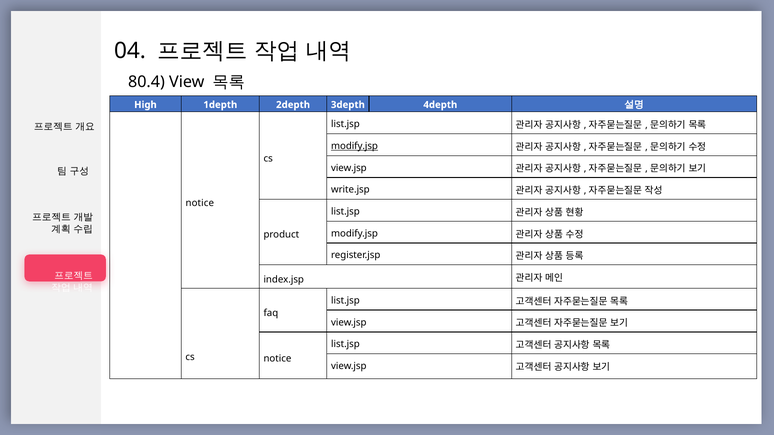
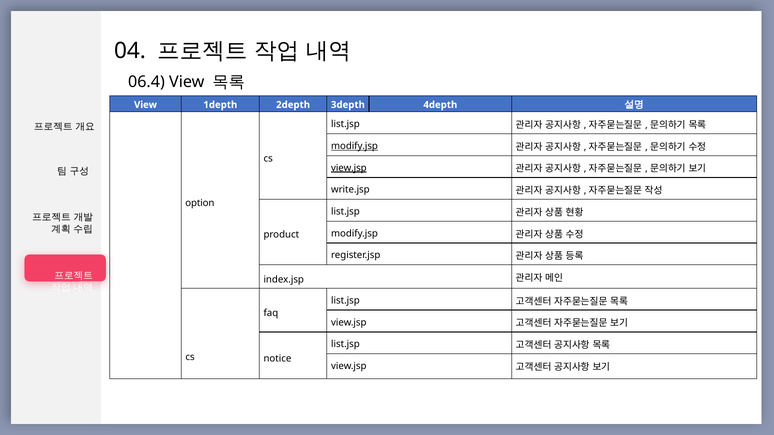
80.4: 80.4 -> 06.4
High at (145, 105): High -> View
view.jsp at (349, 168) underline: none -> present
notice at (200, 203): notice -> option
